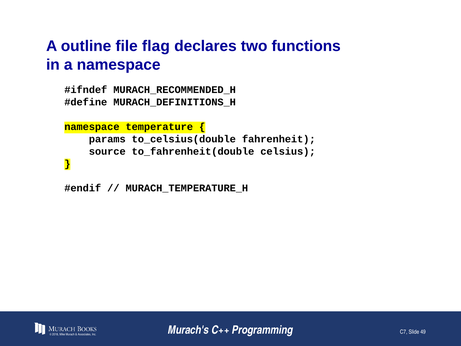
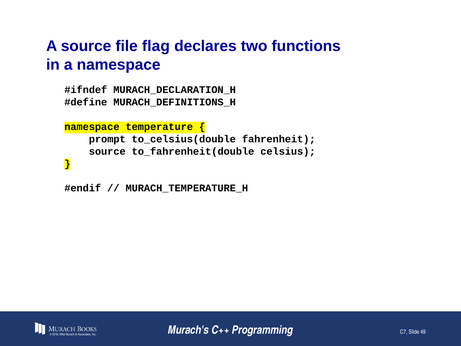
A outline: outline -> source
MURACH_RECOMMENDED_H: MURACH_RECOMMENDED_H -> MURACH_DECLARATION_H
params: params -> prompt
